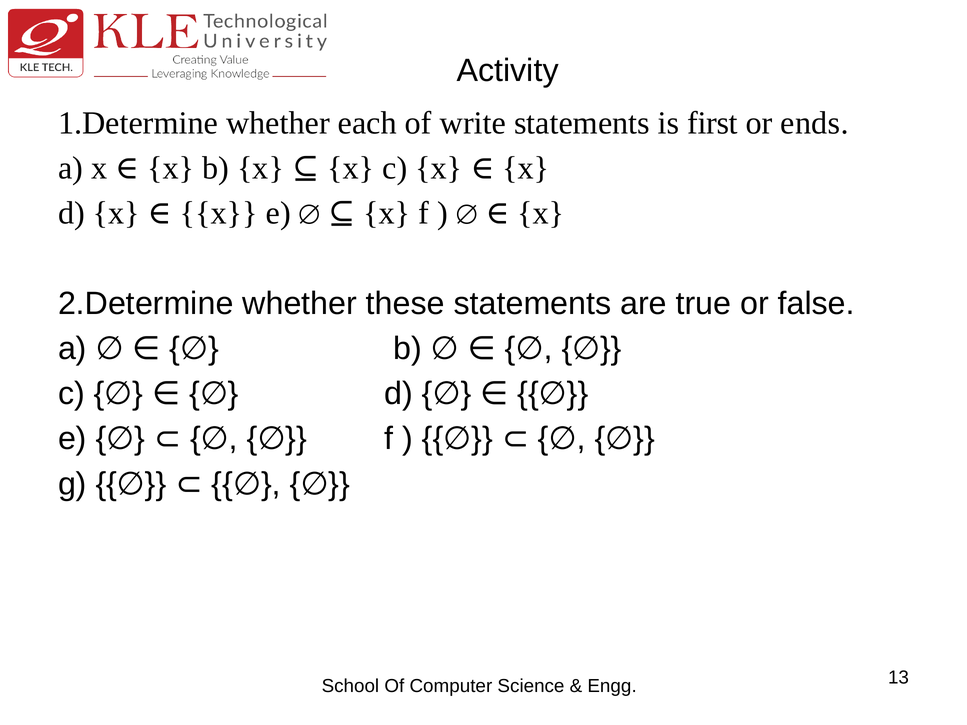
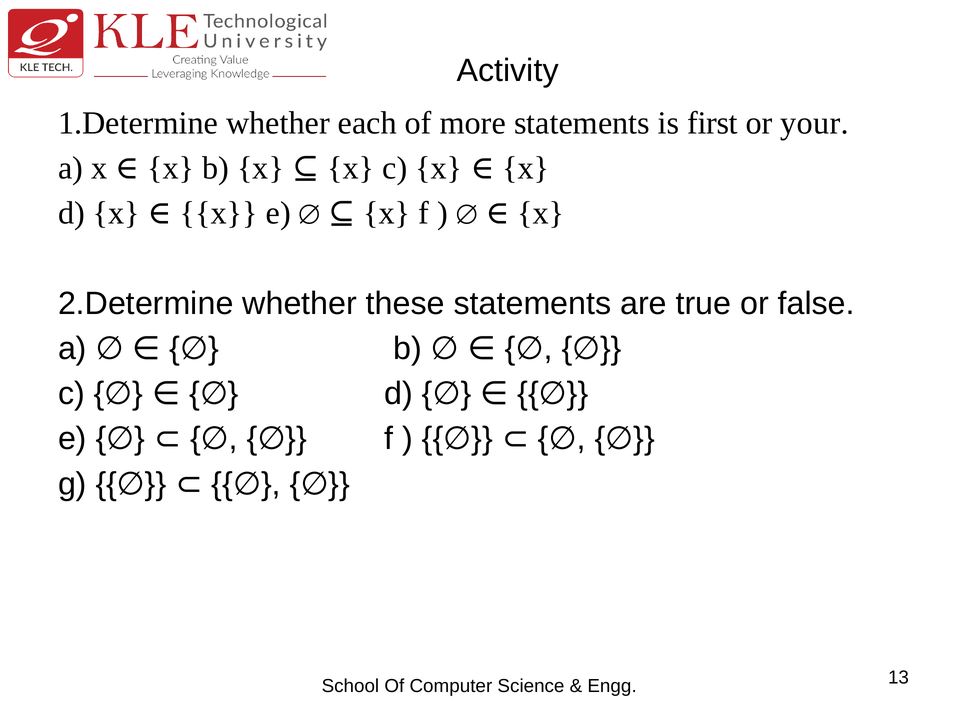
write: write -> more
ends: ends -> your
